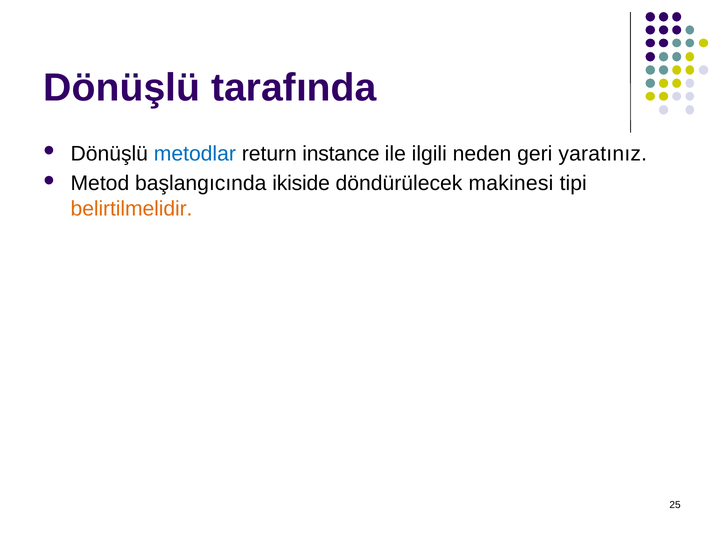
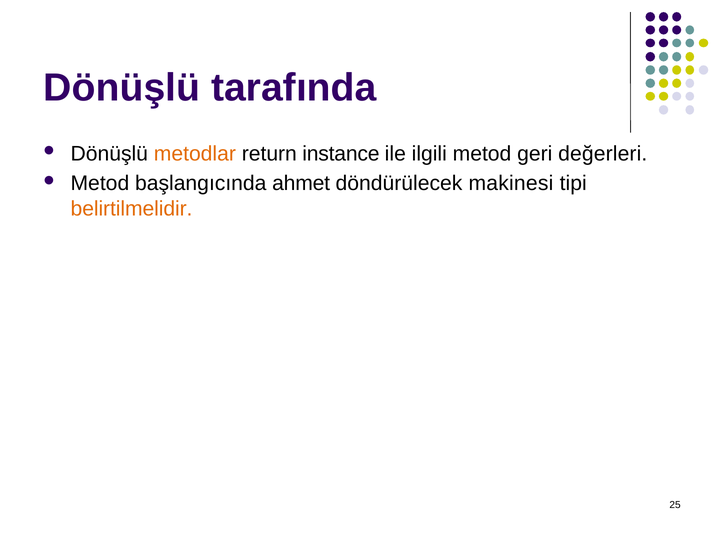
metodlar colour: blue -> orange
ilgili neden: neden -> metod
yaratınız: yaratınız -> değerleri
ikiside: ikiside -> ahmet
